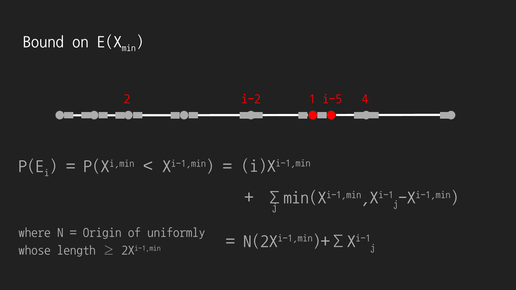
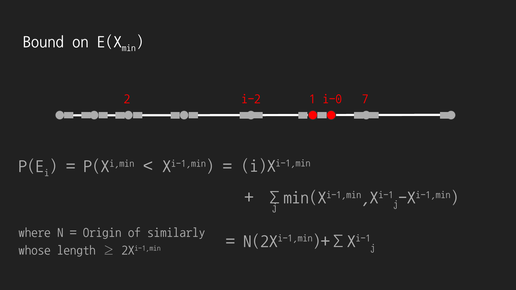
i-5: i-5 -> i-0
4: 4 -> 7
uniformly: uniformly -> similarly
